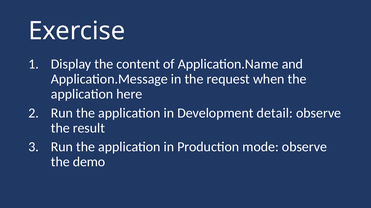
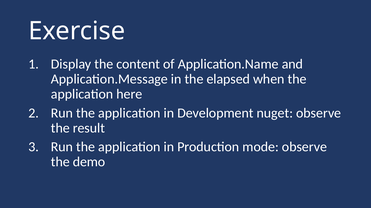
request: request -> elapsed
detail: detail -> nuget
